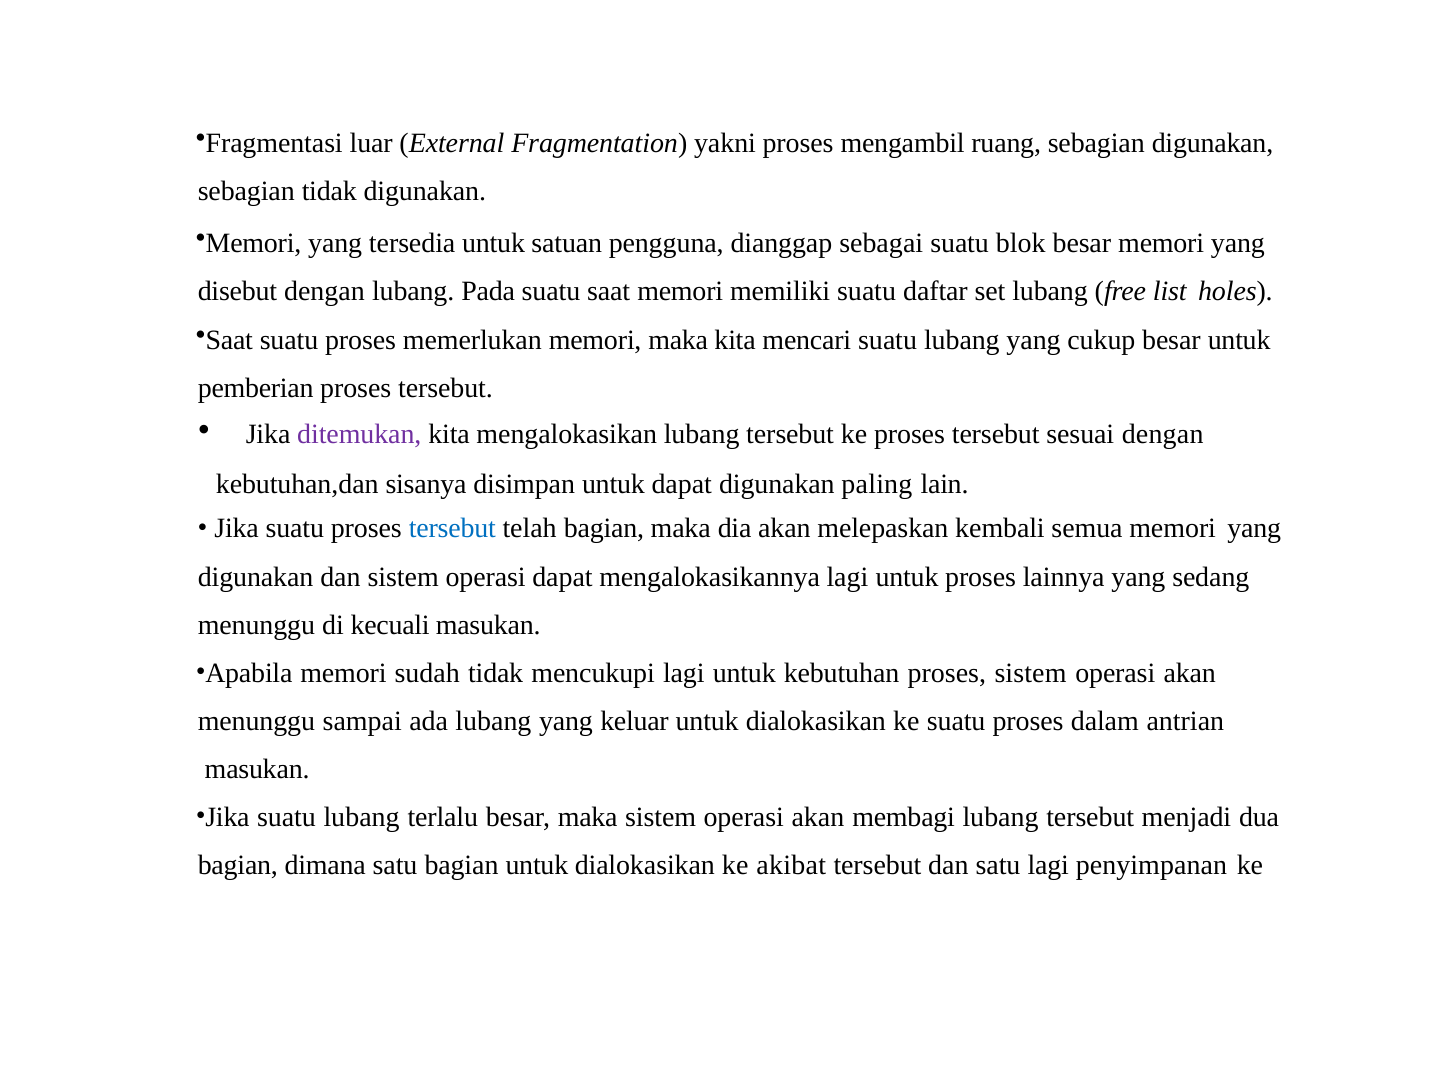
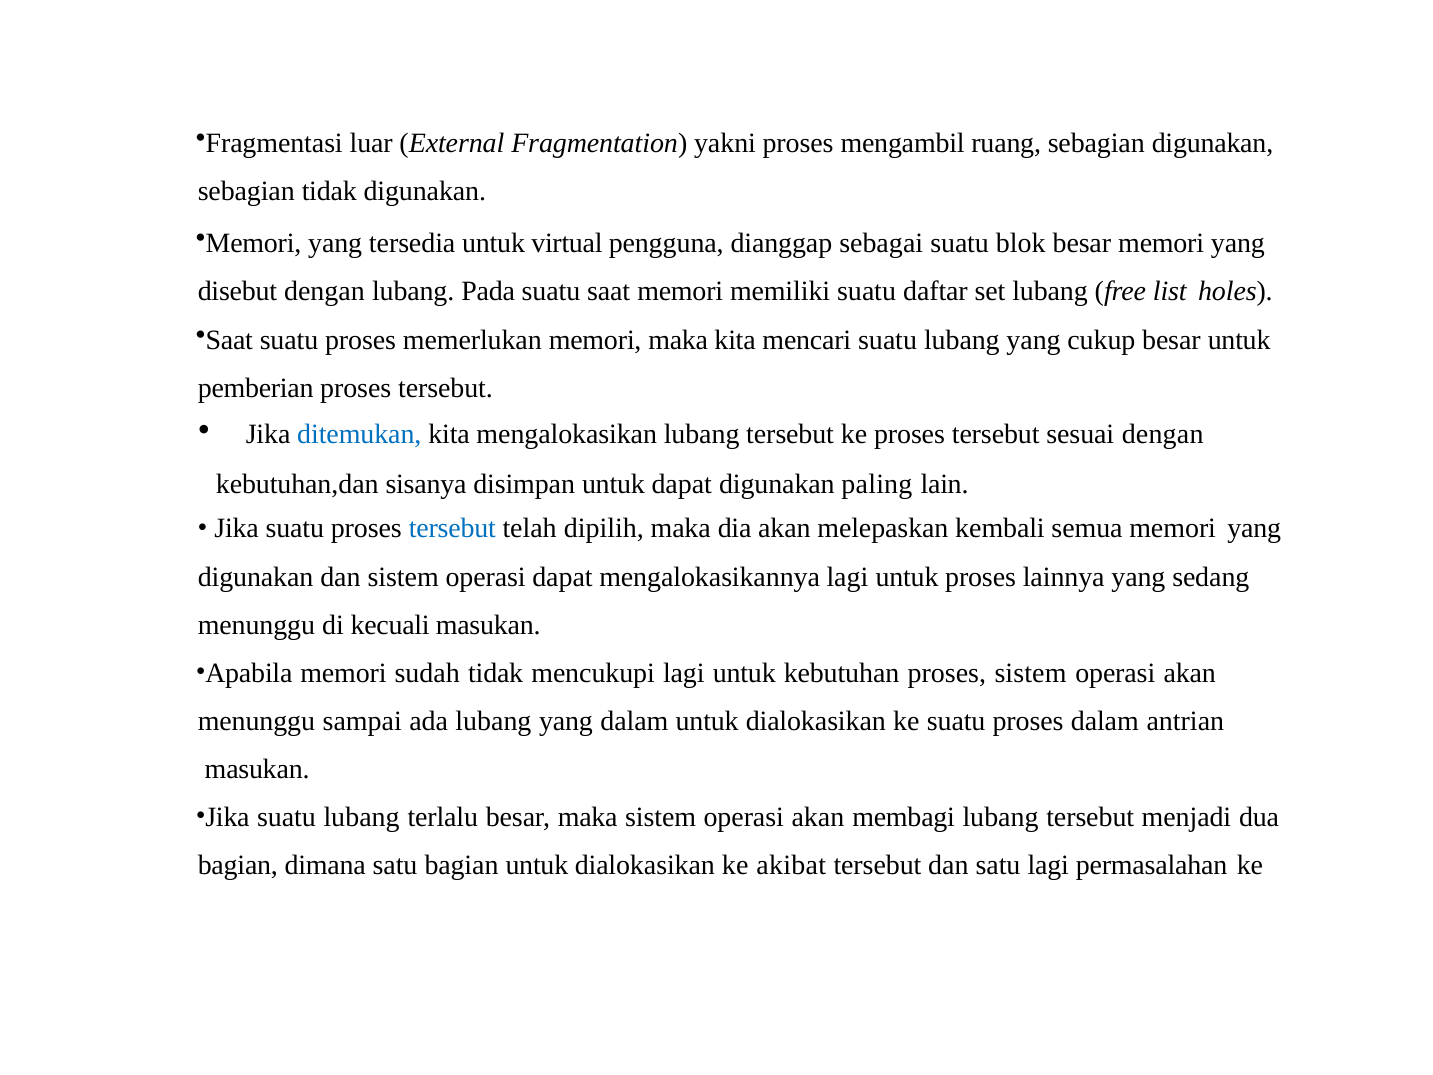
satuan: satuan -> virtual
ditemukan colour: purple -> blue
telah bagian: bagian -> dipilih
yang keluar: keluar -> dalam
penyimpanan: penyimpanan -> permasalahan
